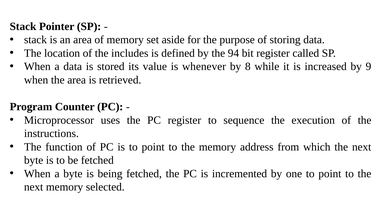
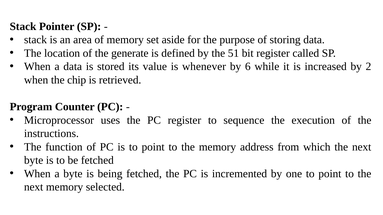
includes: includes -> generate
94: 94 -> 51
8: 8 -> 6
9: 9 -> 2
the area: area -> chip
